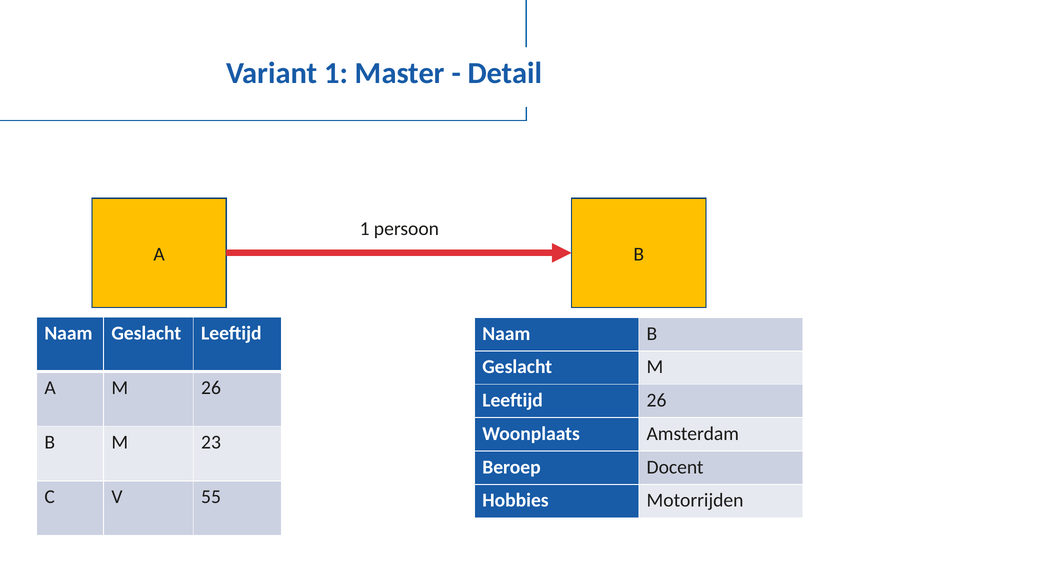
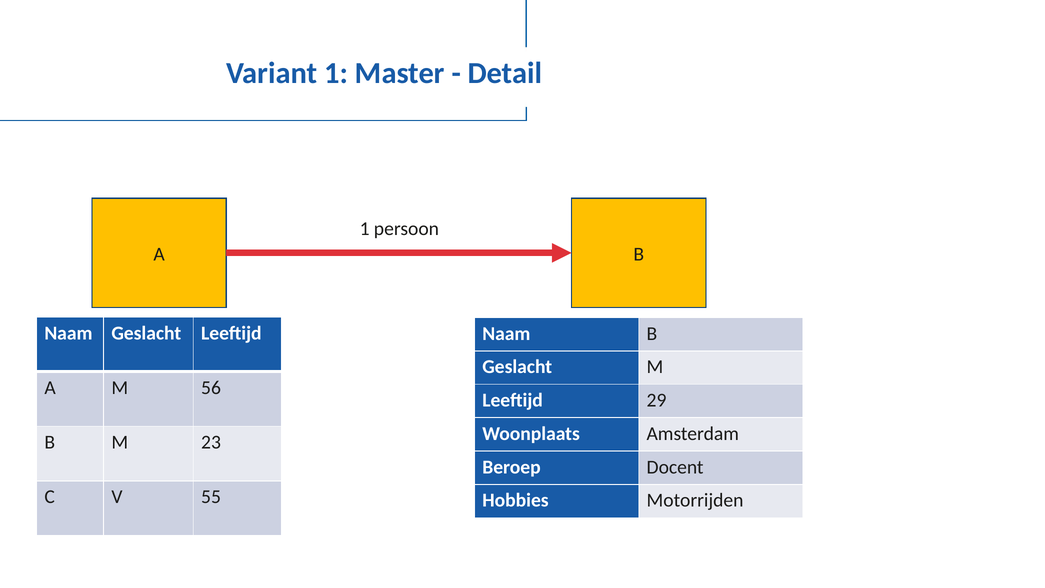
M 26: 26 -> 56
Leeftijd 26: 26 -> 29
